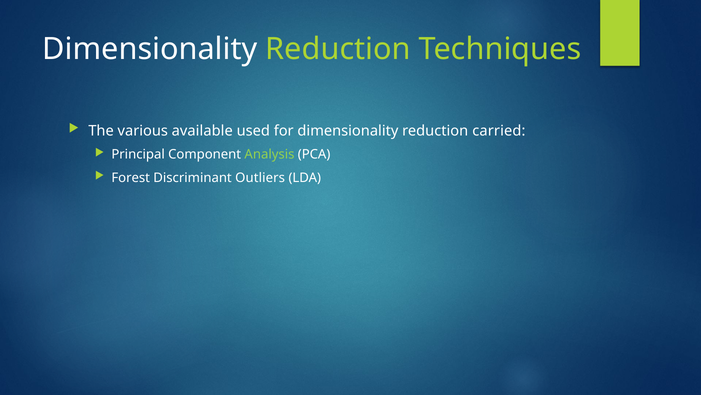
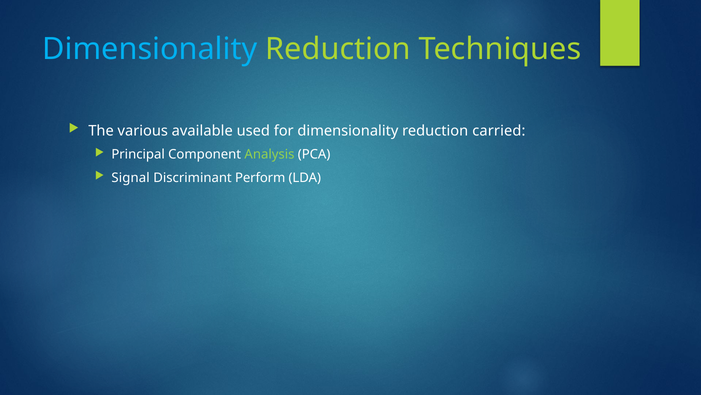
Dimensionality at (150, 49) colour: white -> light blue
Forest: Forest -> Signal
Outliers: Outliers -> Perform
